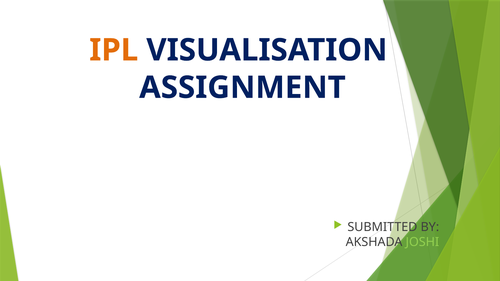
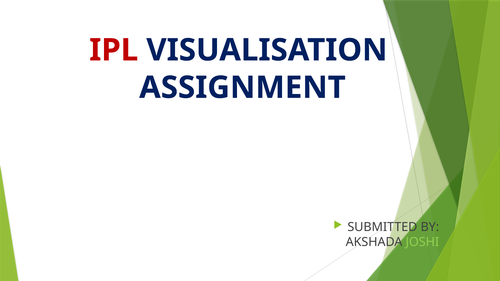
IPL colour: orange -> red
